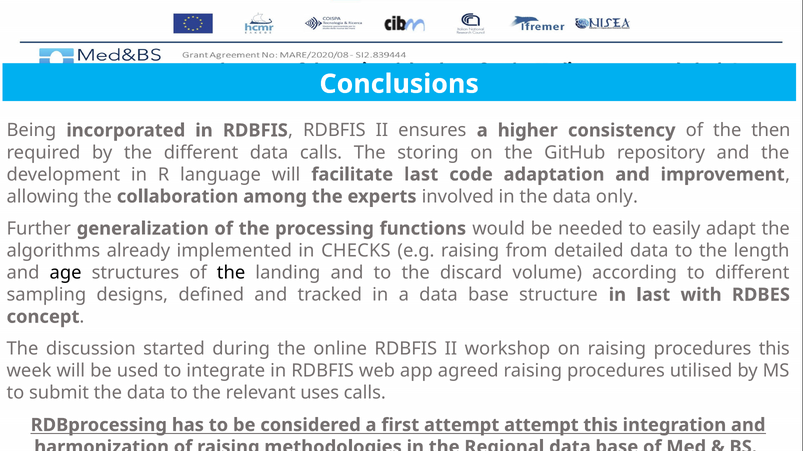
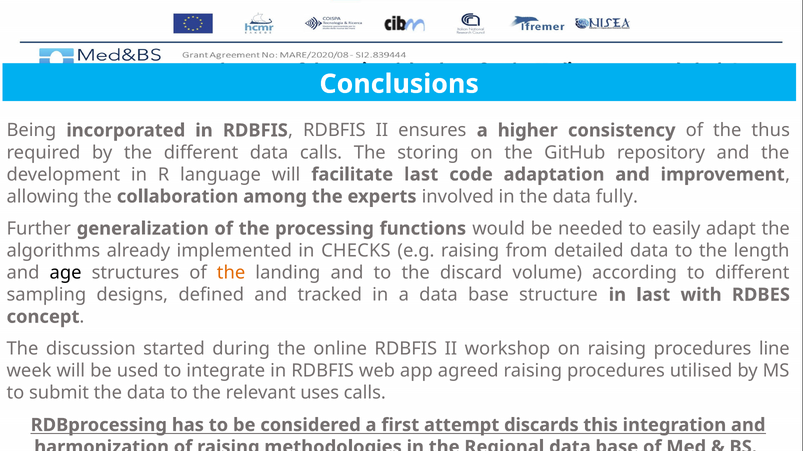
then: then -> thus
only: only -> fully
the at (231, 273) colour: black -> orange
procedures this: this -> line
attempt attempt: attempt -> discards
